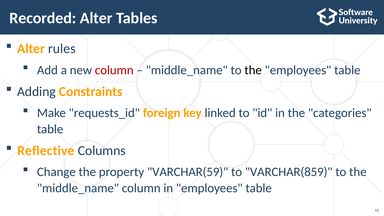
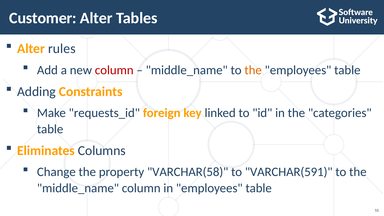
Recorded: Recorded -> Customer
the at (253, 70) colour: black -> orange
Reflective: Reflective -> Eliminates
VARCHAR(59: VARCHAR(59 -> VARCHAR(58
VARCHAR(859: VARCHAR(859 -> VARCHAR(591
